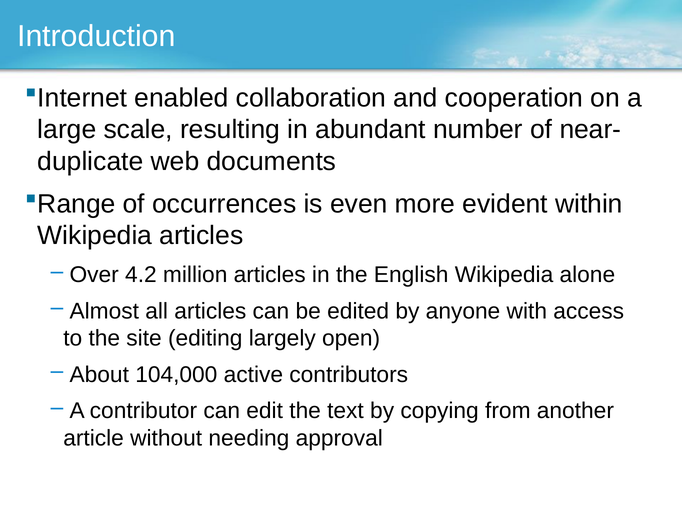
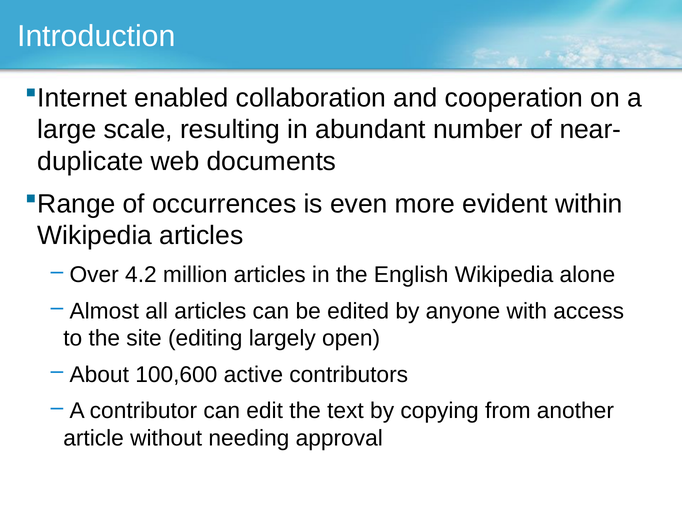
104,000: 104,000 -> 100,600
